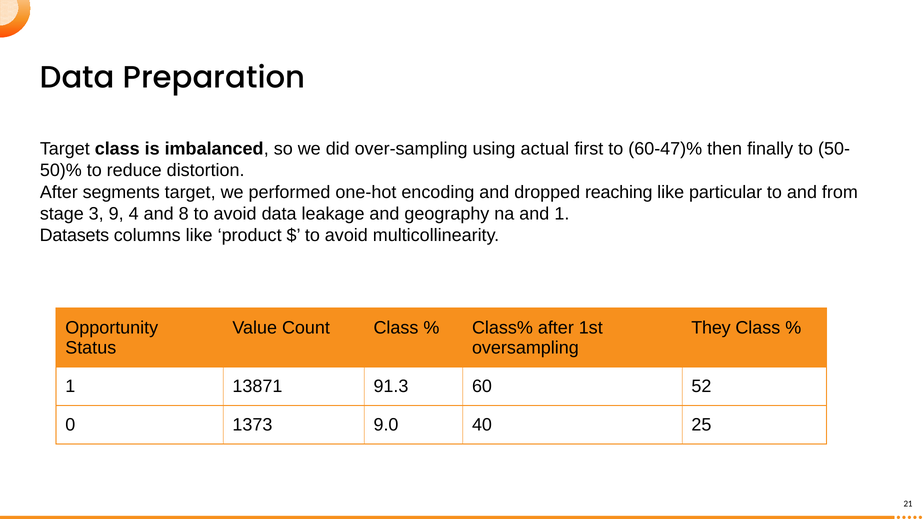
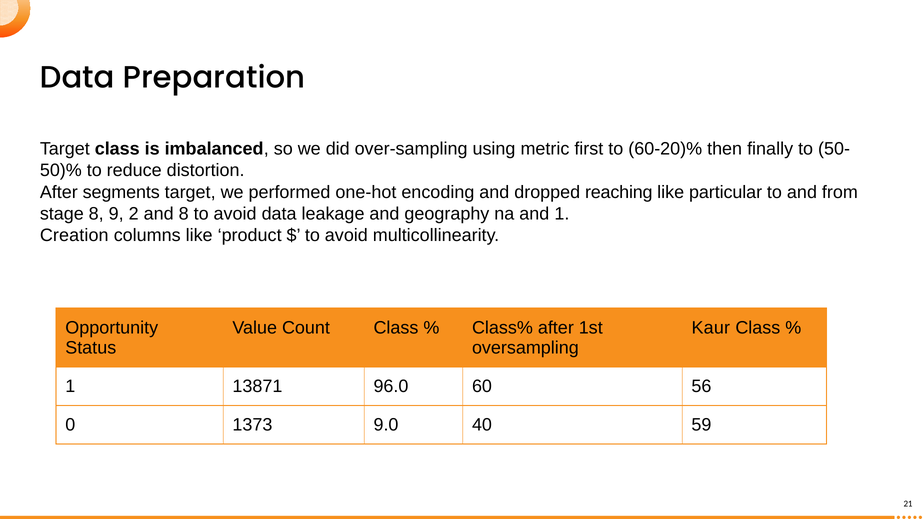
actual: actual -> metric
60-47)%: 60-47)% -> 60-20)%
stage 3: 3 -> 8
4: 4 -> 2
Datasets: Datasets -> Creation
They: They -> Kaur
91.3: 91.3 -> 96.0
52: 52 -> 56
25: 25 -> 59
